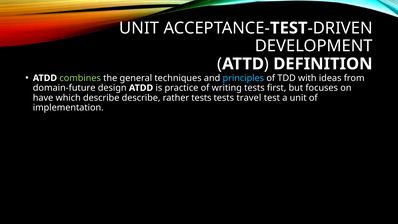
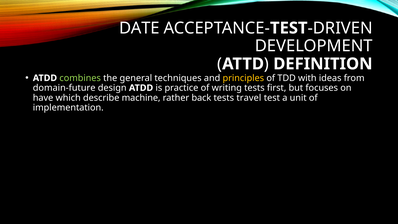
UNIT at (139, 28): UNIT -> DATE
principles colour: light blue -> yellow
describe describe: describe -> machine
rather tests: tests -> back
